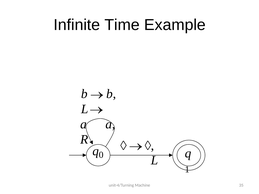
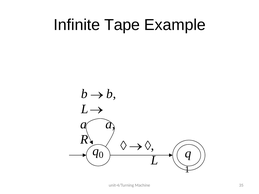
Time: Time -> Tape
